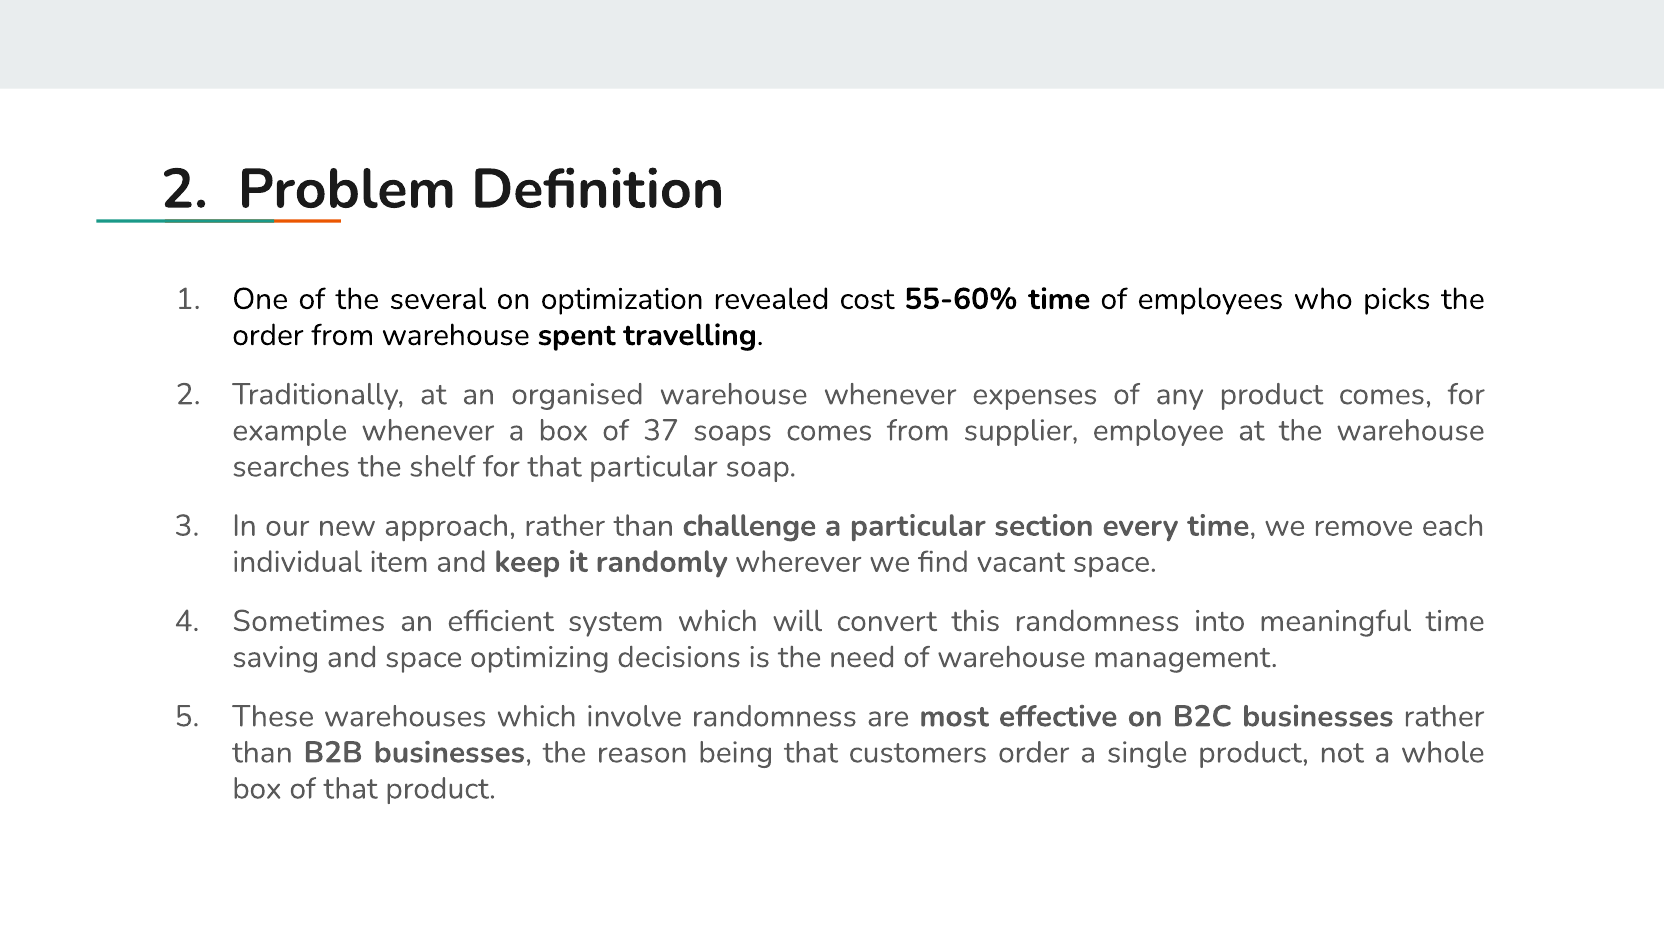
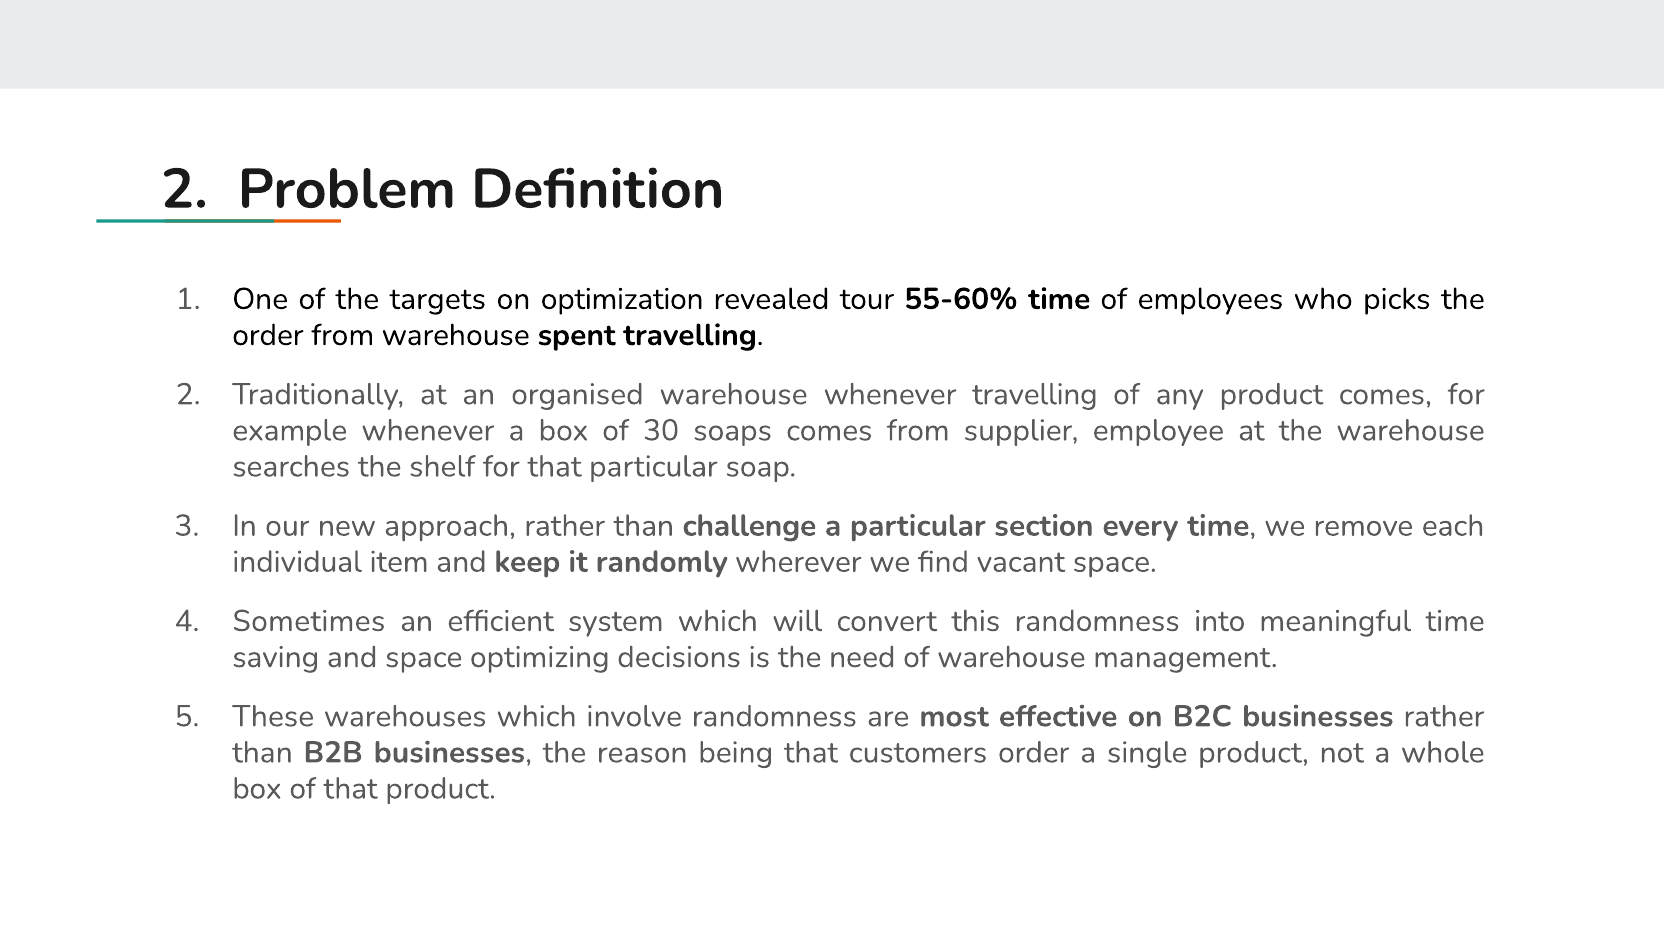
several: several -> targets
cost: cost -> tour
whenever expenses: expenses -> travelling
37: 37 -> 30
